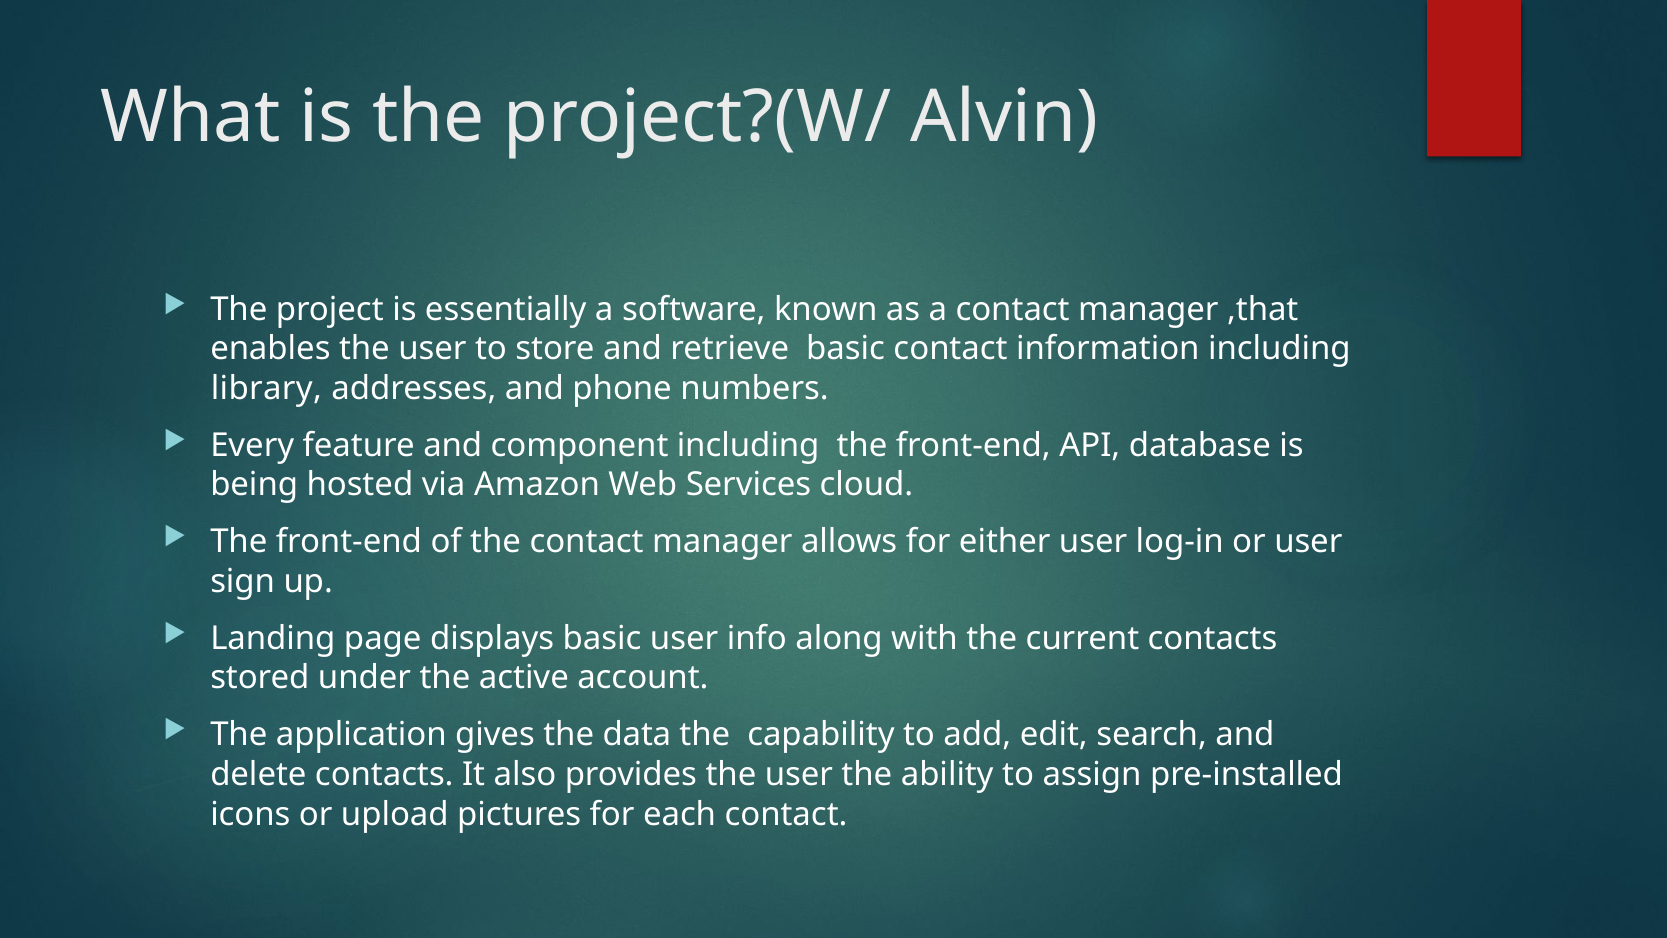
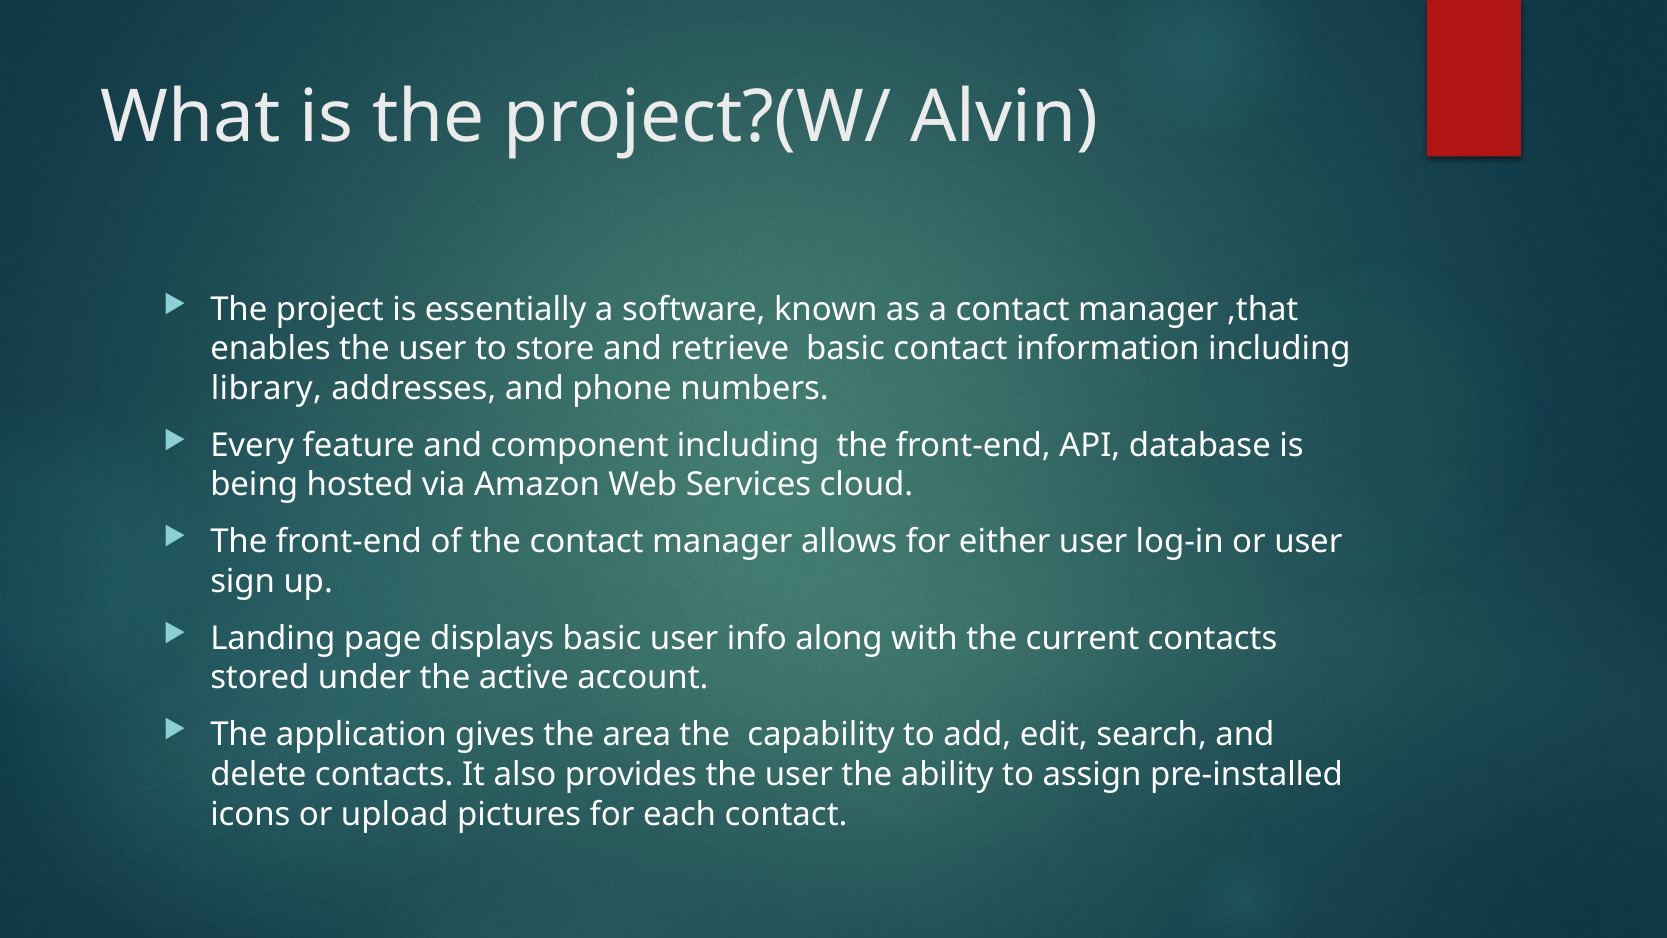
data: data -> area
